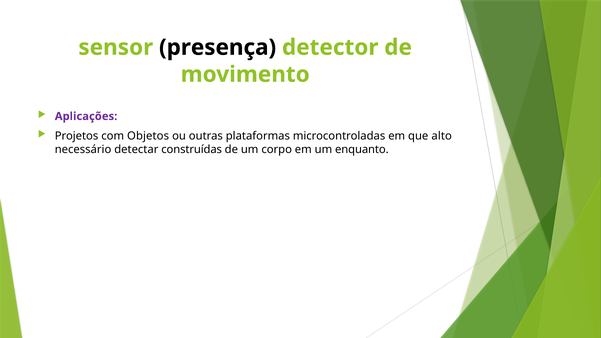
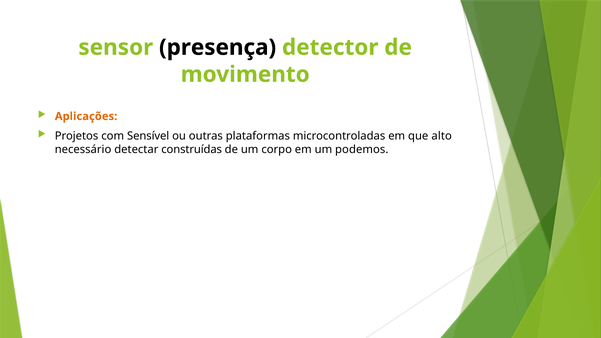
Aplicações colour: purple -> orange
Objetos: Objetos -> Sensível
enquanto: enquanto -> podemos
